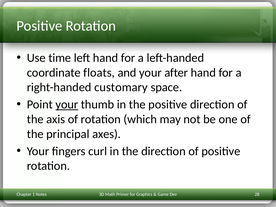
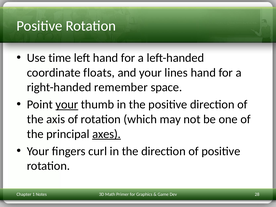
after: after -> lines
customary: customary -> remember
axes underline: none -> present
